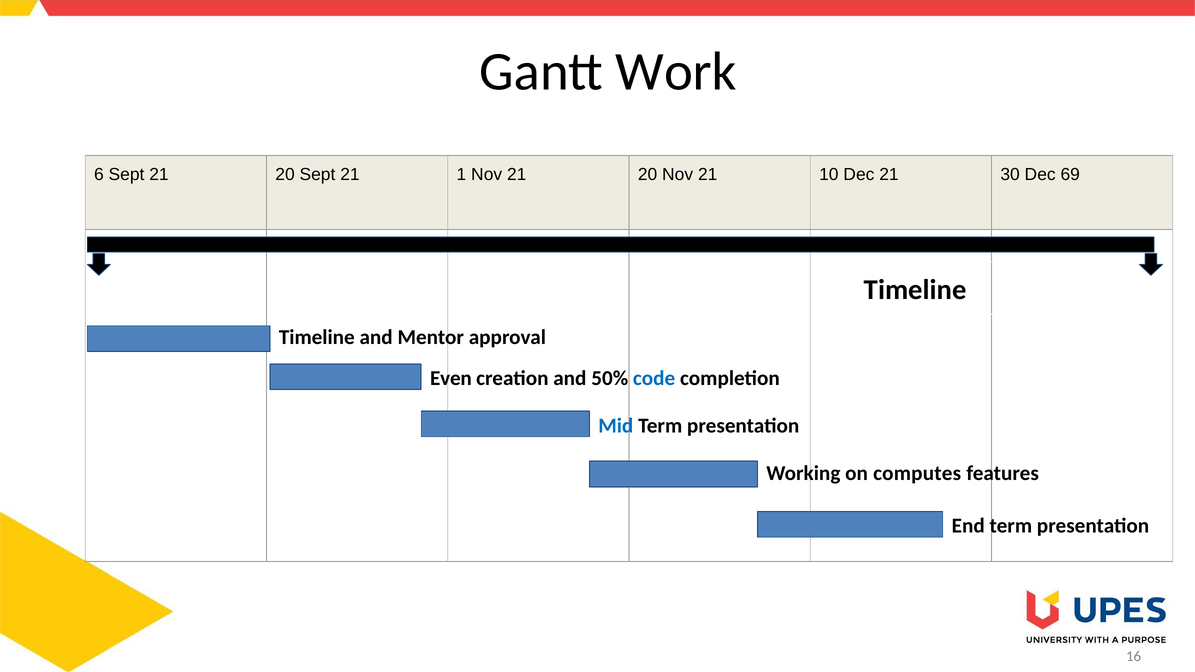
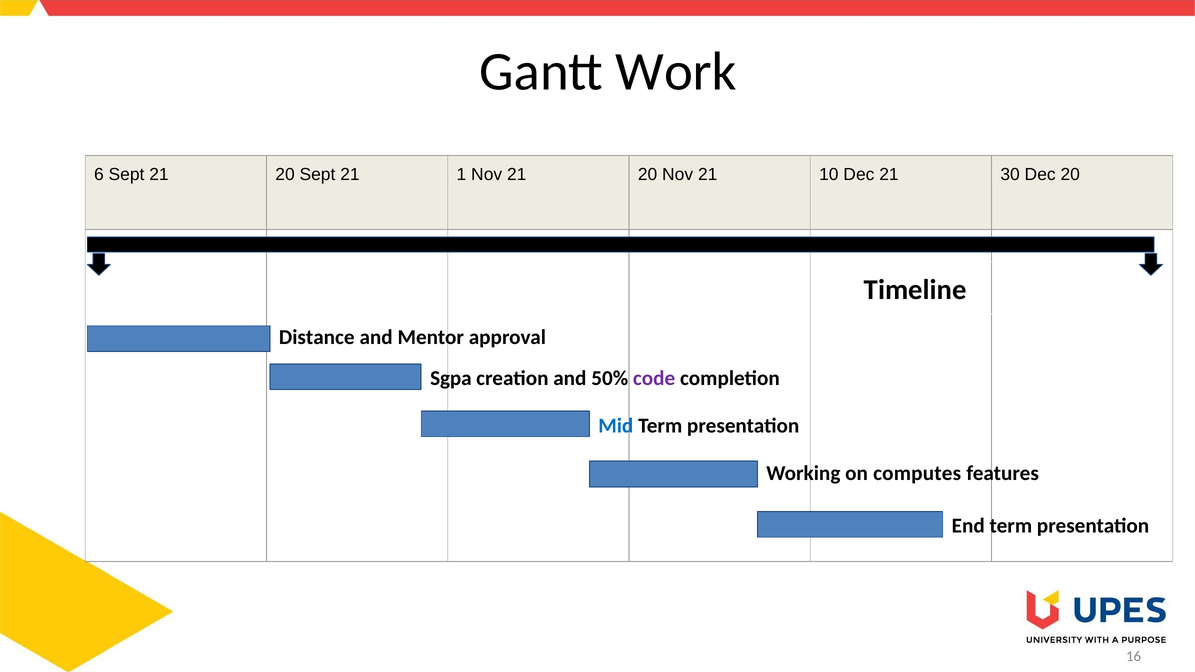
Dec 69: 69 -> 20
Timeline at (317, 337): Timeline -> Distance
Even: Even -> Sgpa
code colour: blue -> purple
